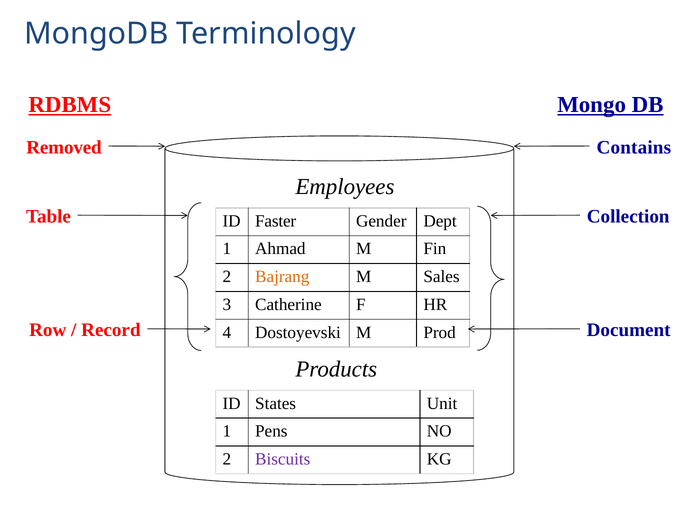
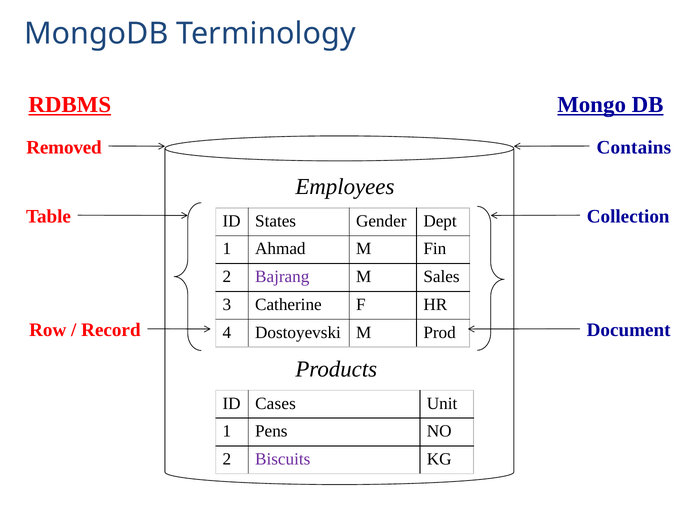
Faster: Faster -> States
Bajrang colour: orange -> purple
States: States -> Cases
